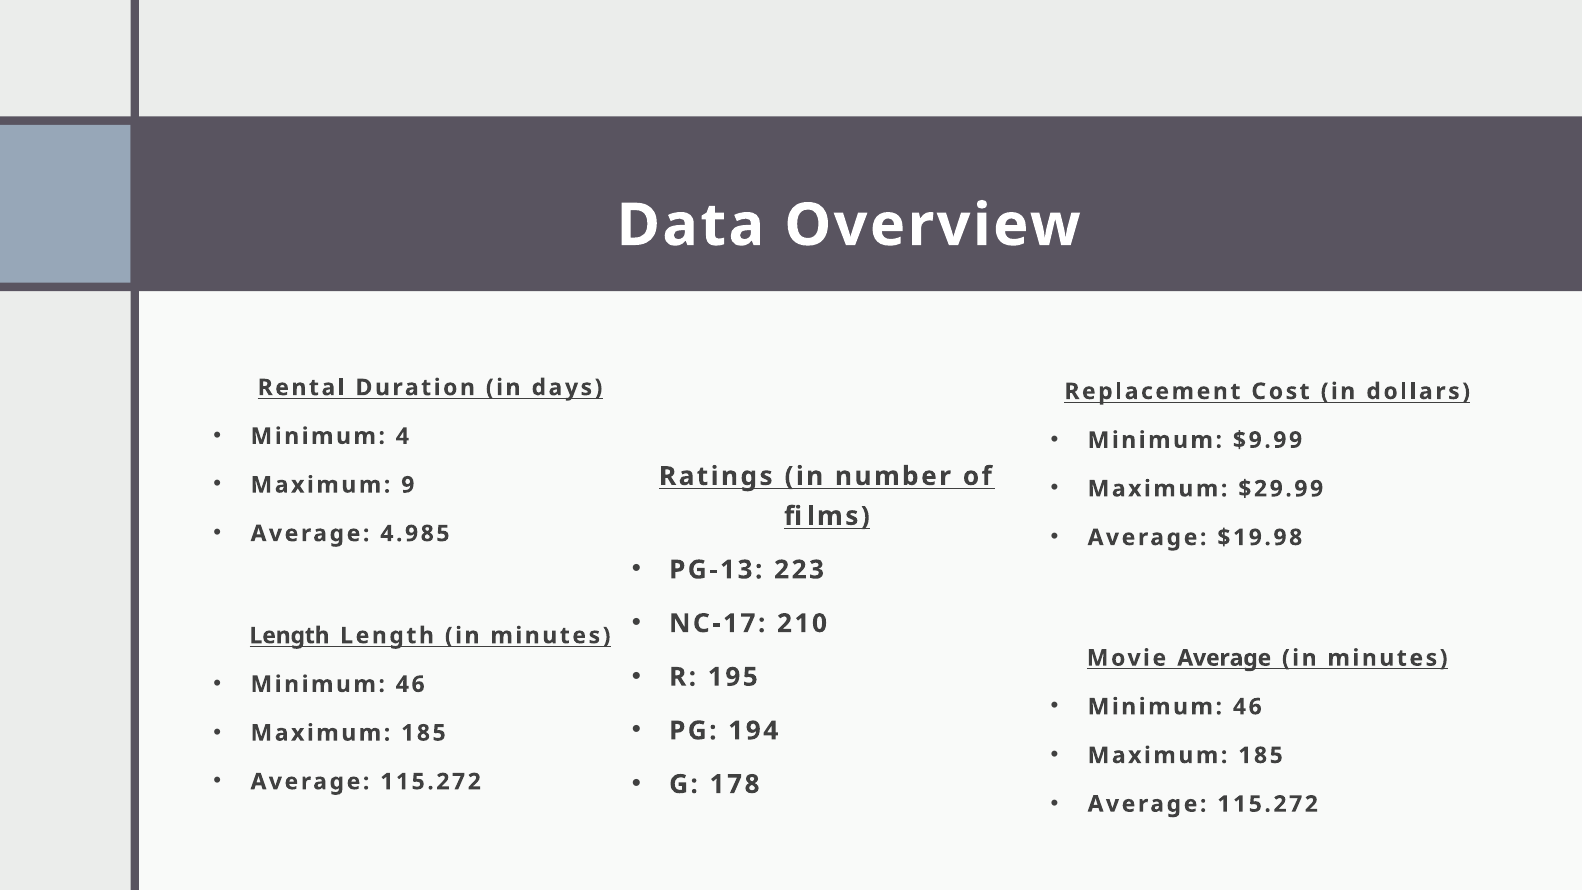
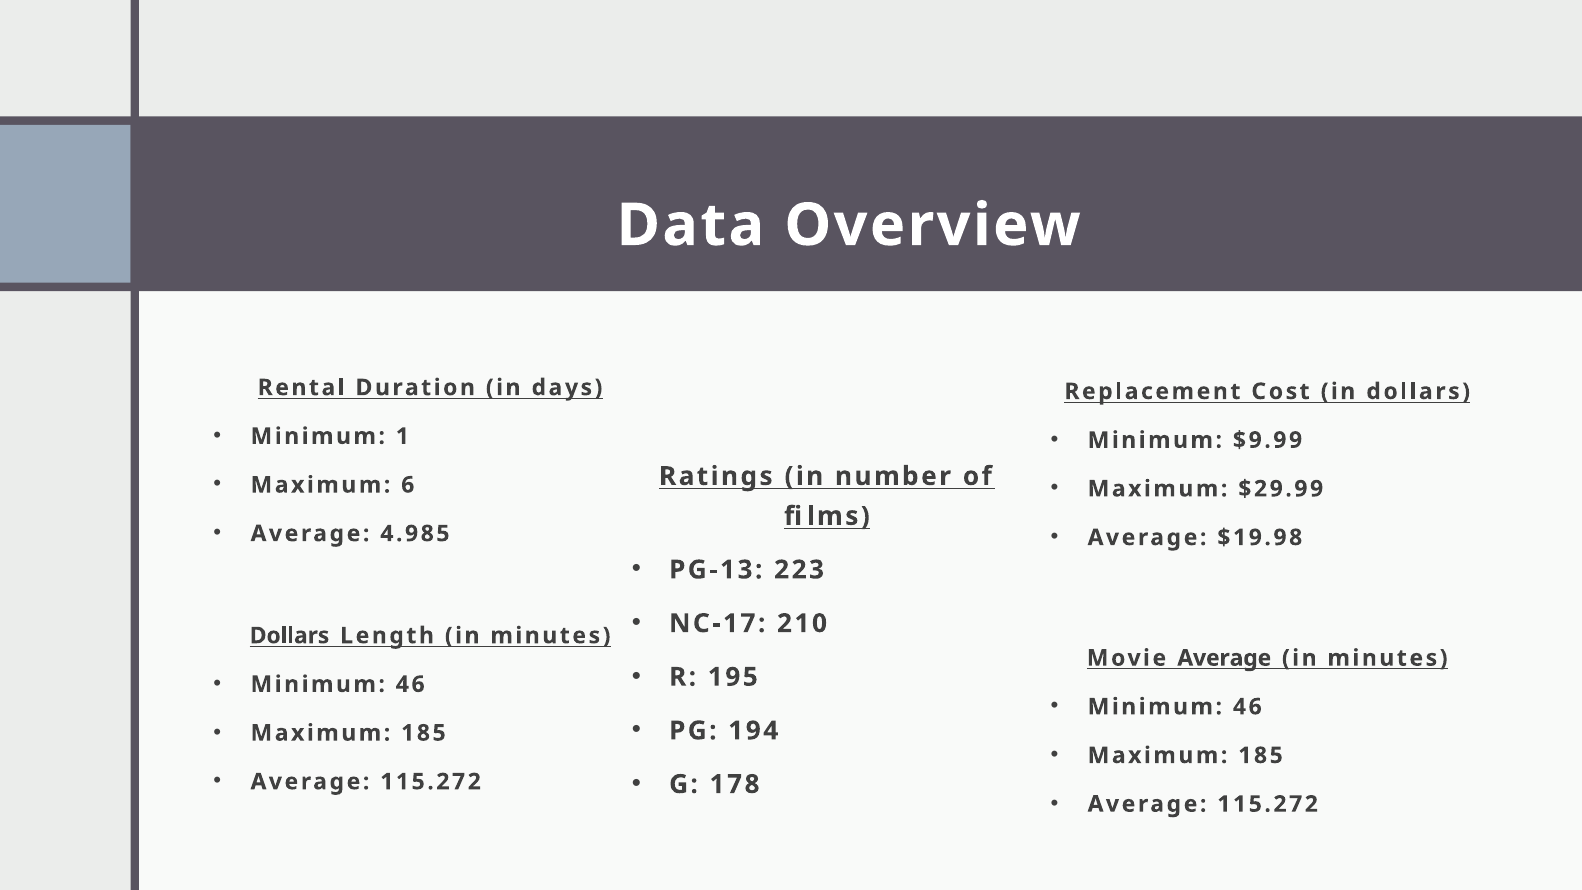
4: 4 -> 1
9: 9 -> 6
Length at (290, 636): Length -> Dollars
